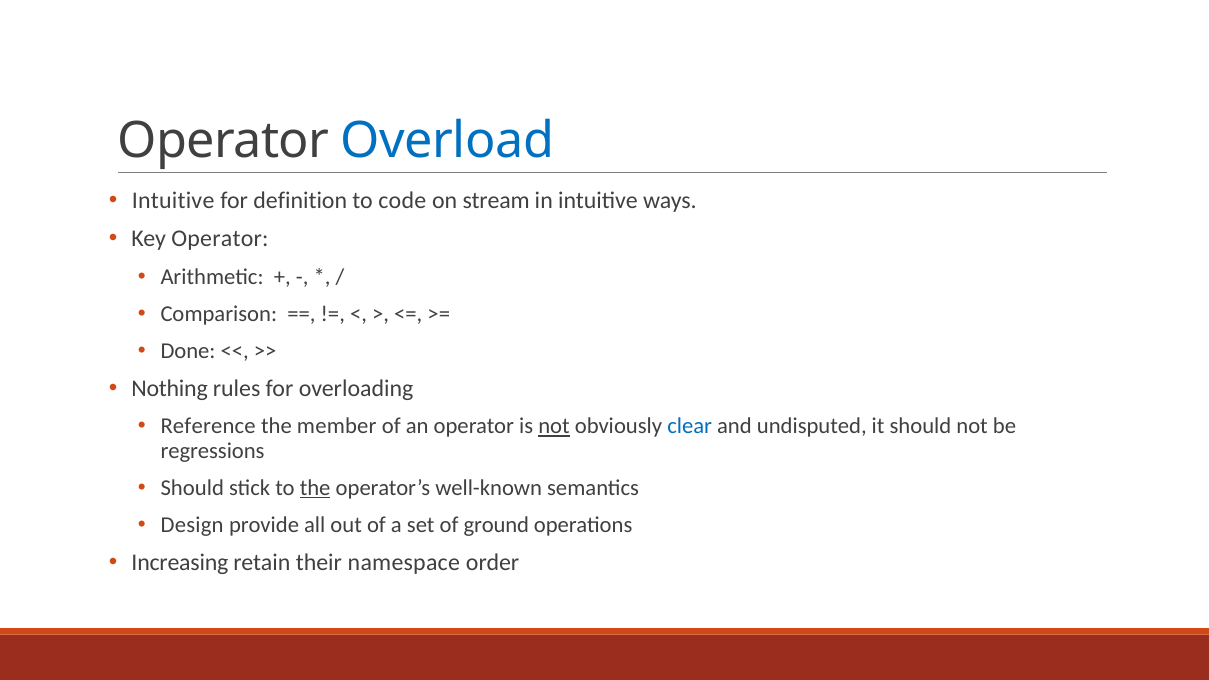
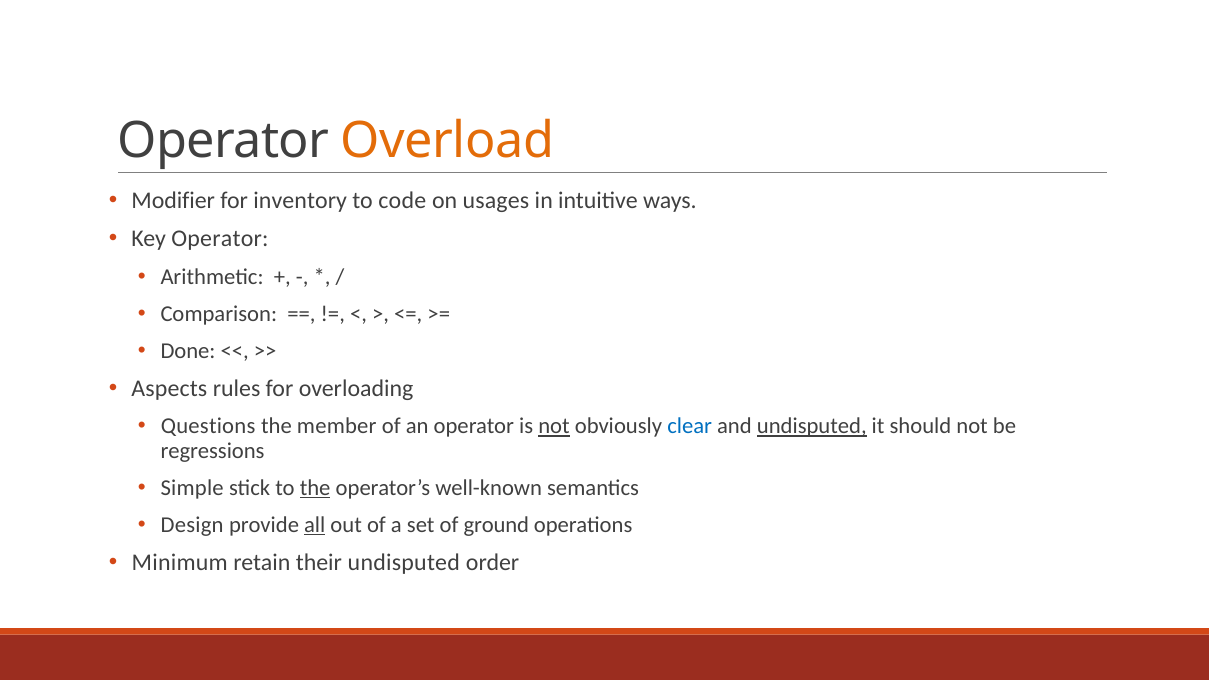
Overload colour: blue -> orange
Intuitive at (173, 200): Intuitive -> Modifier
definition: definition -> inventory
stream: stream -> usages
Nothing: Nothing -> Aspects
Reference: Reference -> Questions
undisputed at (812, 426) underline: none -> present
Should at (192, 488): Should -> Simple
all underline: none -> present
Increasing: Increasing -> Minimum
their namespace: namespace -> undisputed
